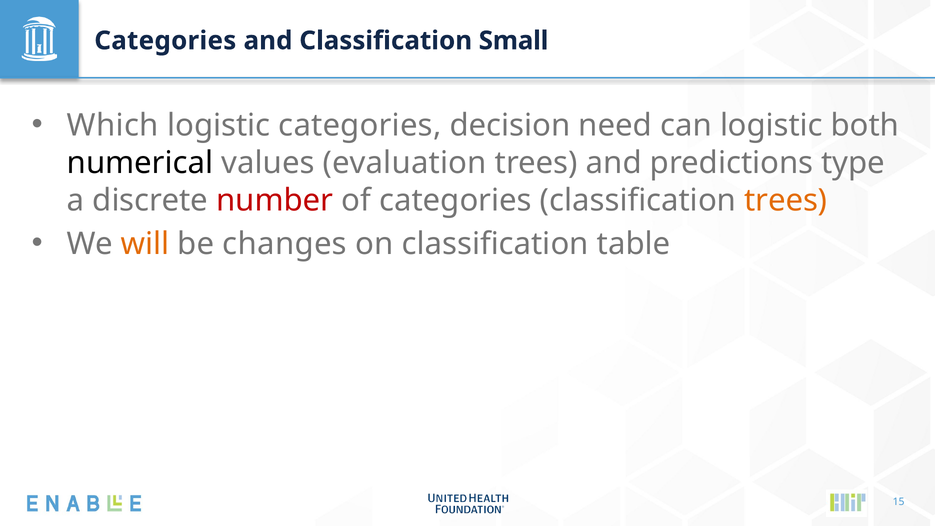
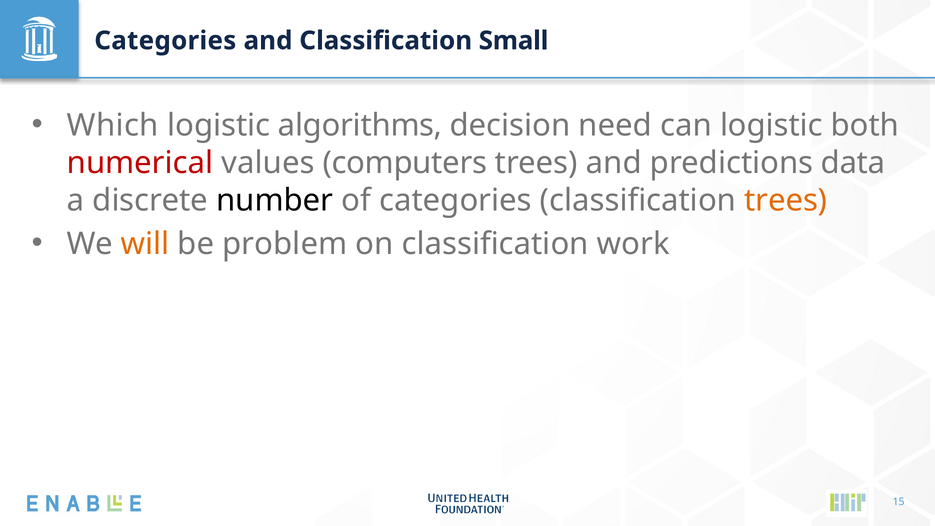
logistic categories: categories -> algorithms
numerical colour: black -> red
evaluation: evaluation -> computers
type: type -> data
number colour: red -> black
changes: changes -> problem
table: table -> work
